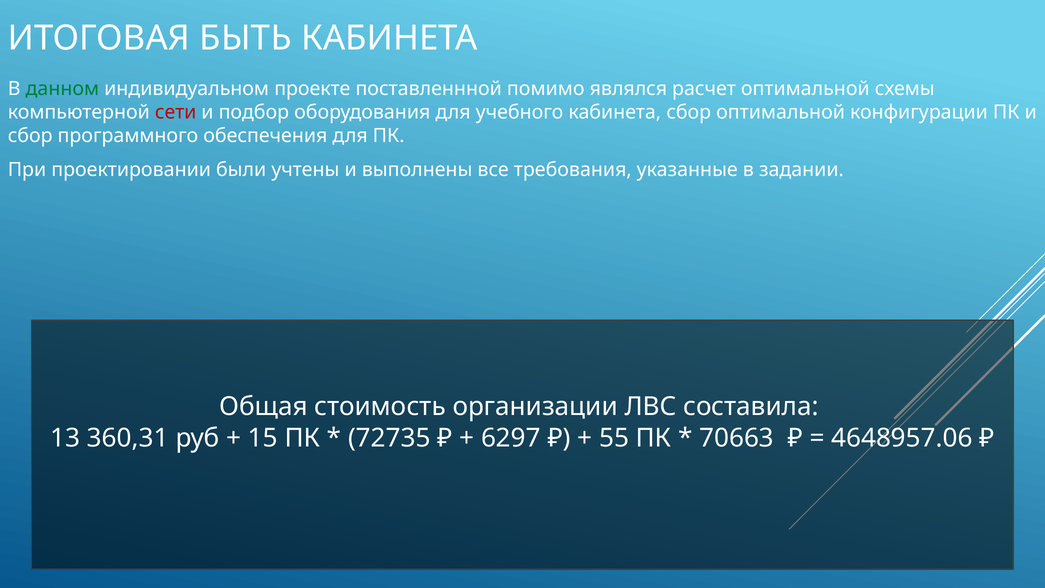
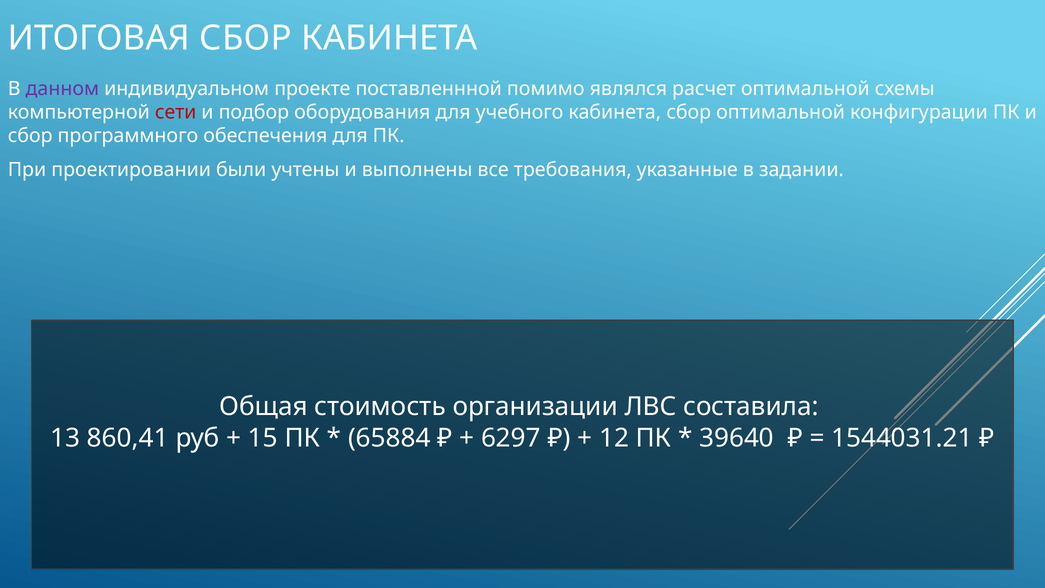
ИТОГОВАЯ БЫТЬ: БЫТЬ -> СБОР
данном colour: green -> purple
360,31: 360,31 -> 860,41
72735: 72735 -> 65884
55: 55 -> 12
70663: 70663 -> 39640
4648957.06: 4648957.06 -> 1544031.21
